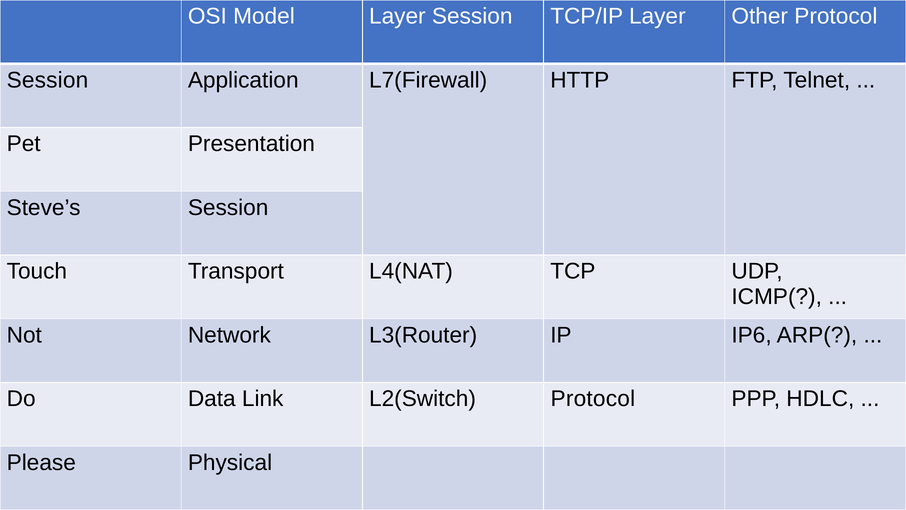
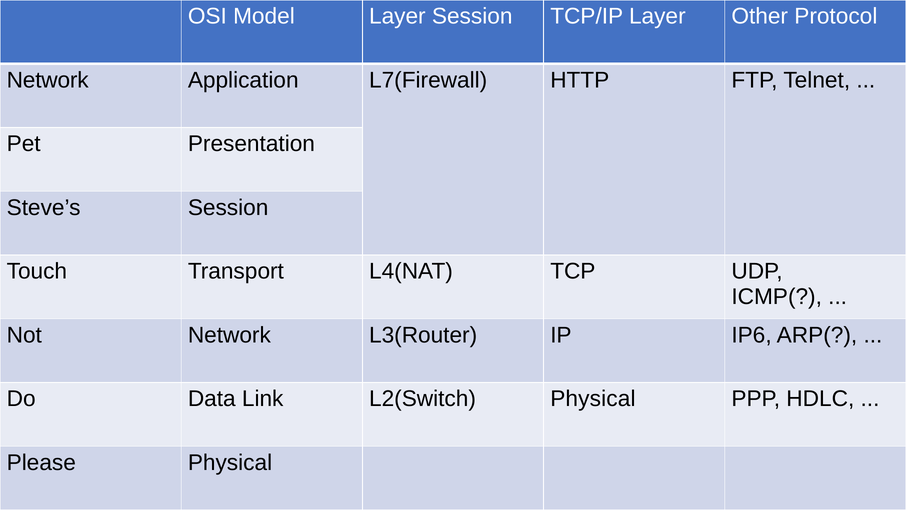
Session at (47, 80): Session -> Network
L2(Switch Protocol: Protocol -> Physical
